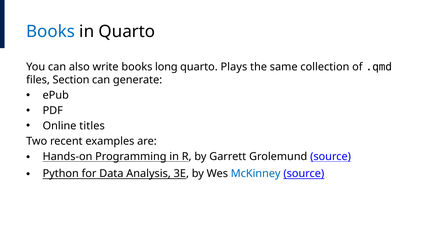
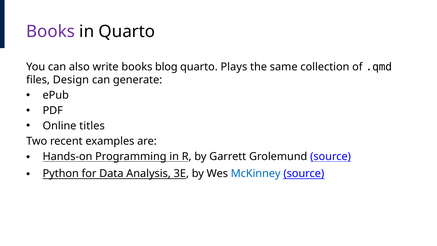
Books at (51, 32) colour: blue -> purple
long: long -> blog
Section: Section -> Design
